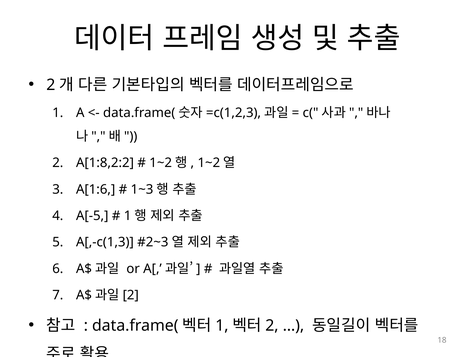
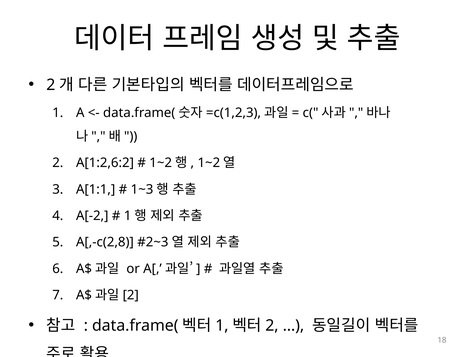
A[1:8,2:2: A[1:8,2:2 -> A[1:2,6:2
A[1:6: A[1:6 -> A[1:1
A[-5: A[-5 -> A[-2
A[,-c(1,3: A[,-c(1,3 -> A[,-c(2,8
